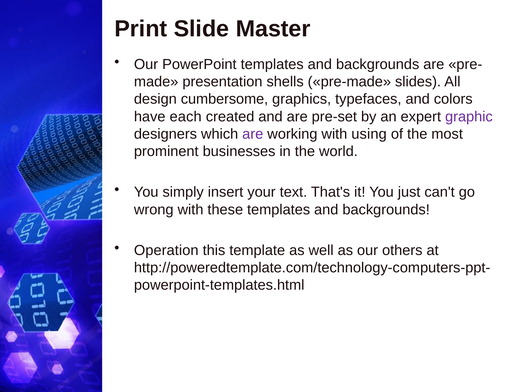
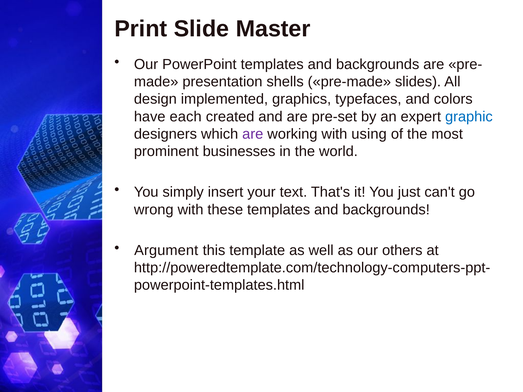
cumbersome: cumbersome -> implemented
graphic colour: purple -> blue
Operation: Operation -> Argument
